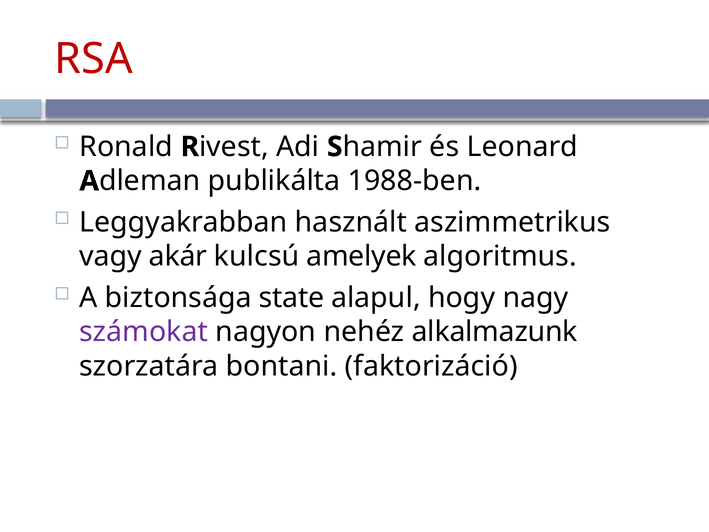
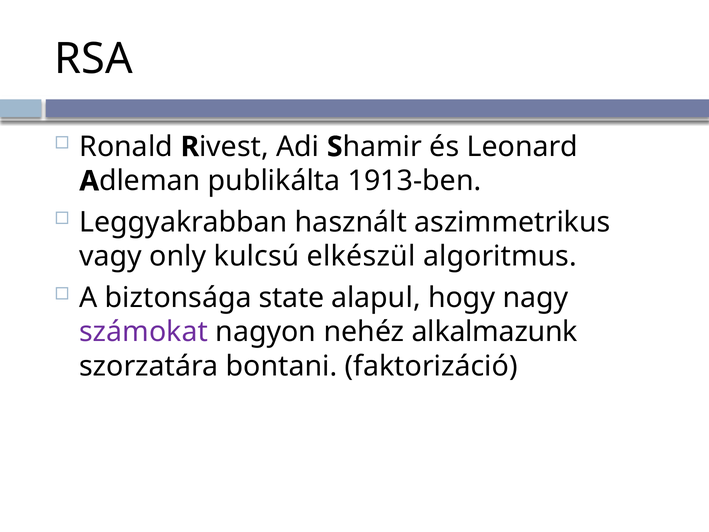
RSA colour: red -> black
1988-ben: 1988-ben -> 1913-ben
akár: akár -> only
amelyek: amelyek -> elkészül
